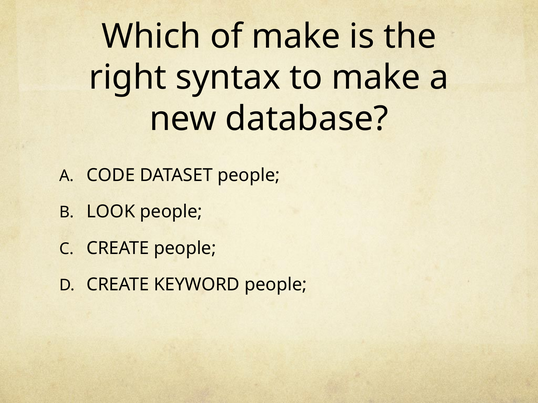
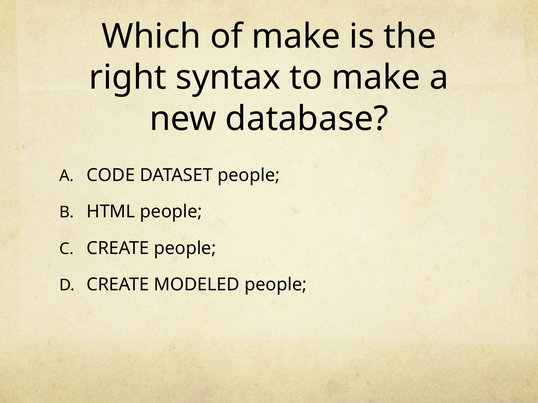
LOOK: LOOK -> HTML
KEYWORD: KEYWORD -> MODELED
